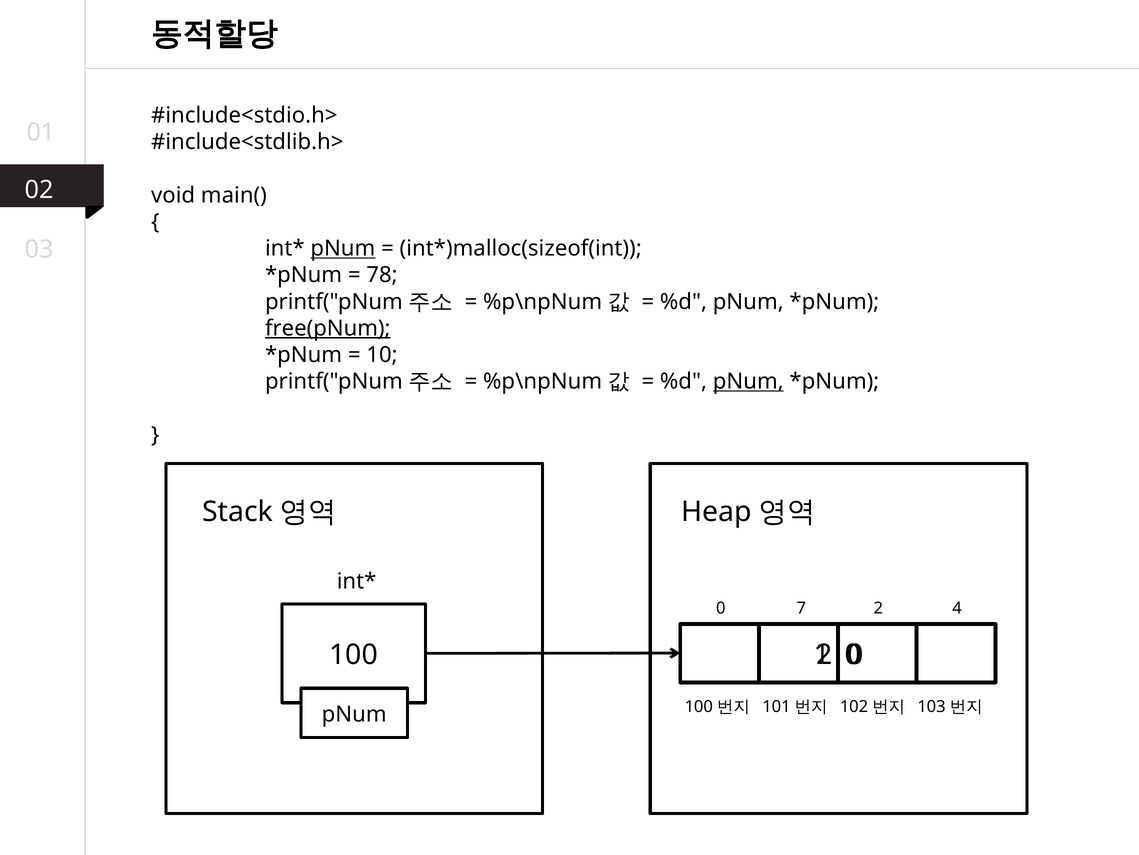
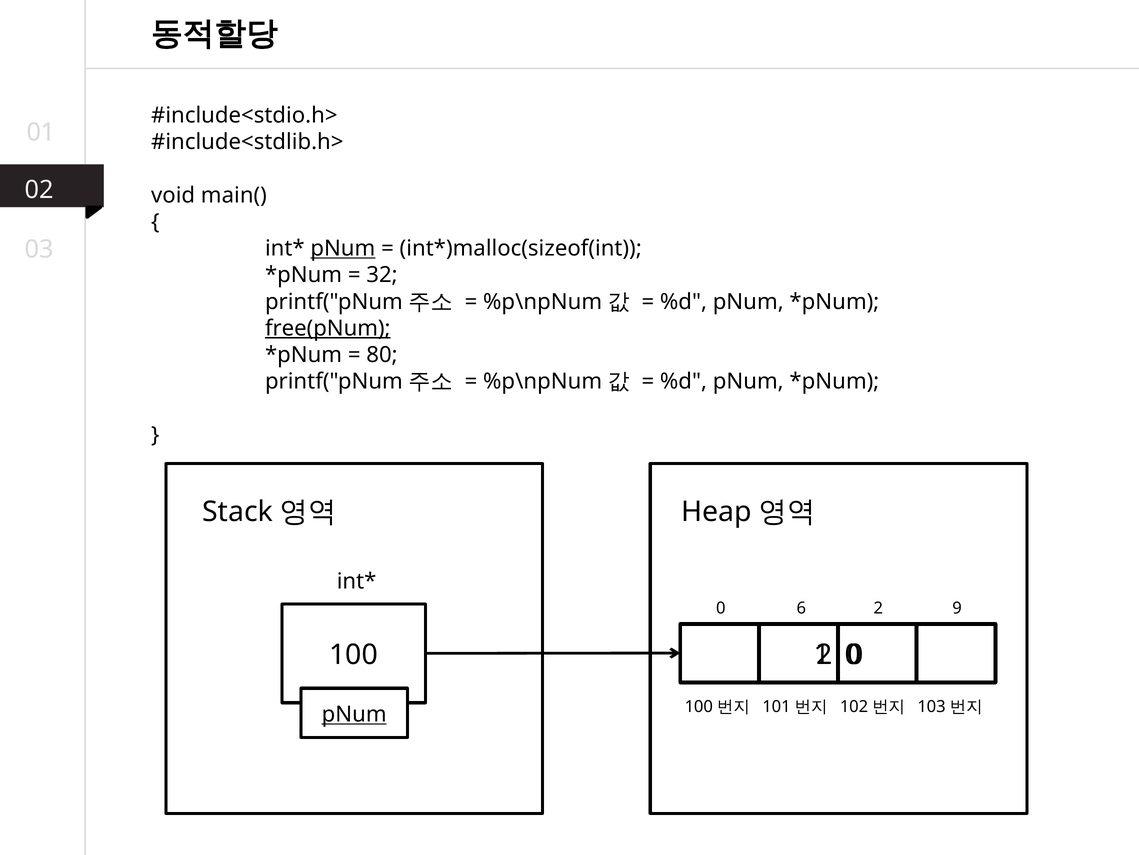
78: 78 -> 32
10: 10 -> 80
pNum at (748, 381) underline: present -> none
7: 7 -> 6
4: 4 -> 9
pNum at (354, 714) underline: none -> present
